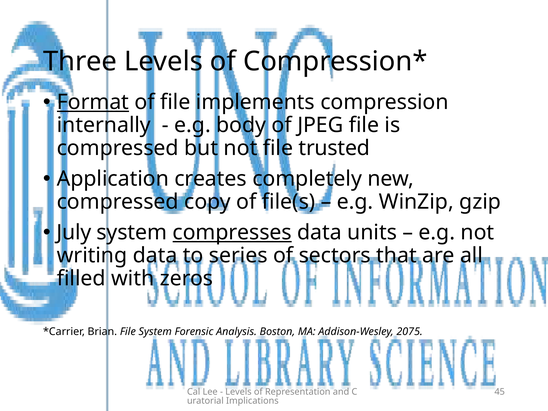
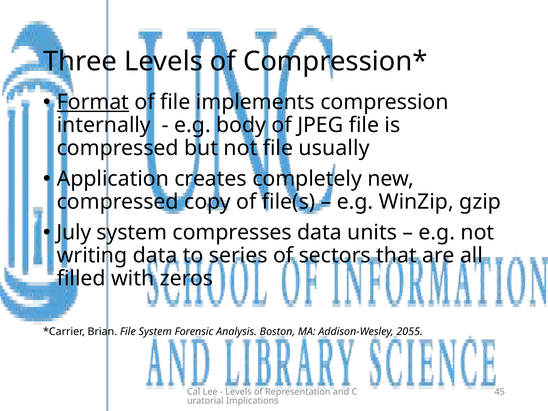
trusted: trusted -> usually
compresses underline: present -> none
2075: 2075 -> 2055
